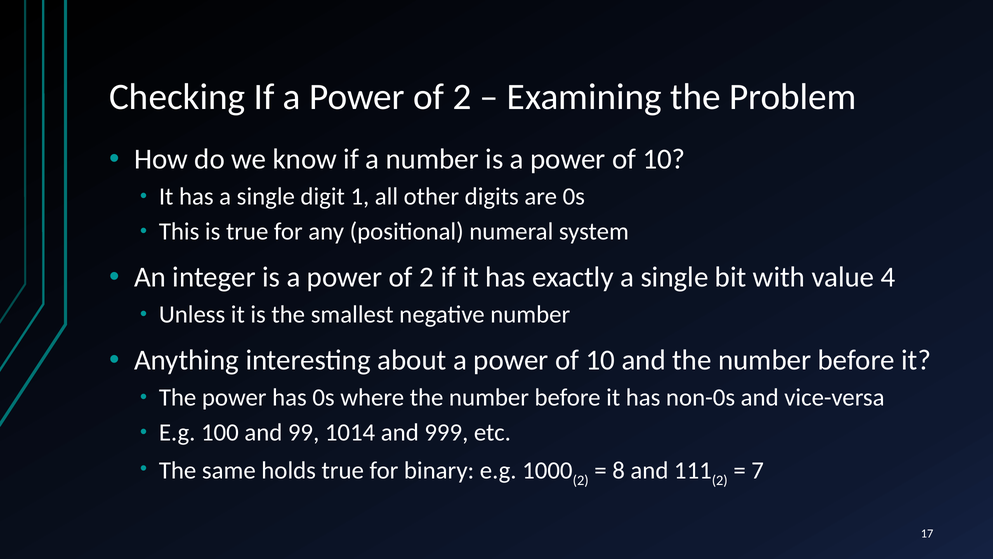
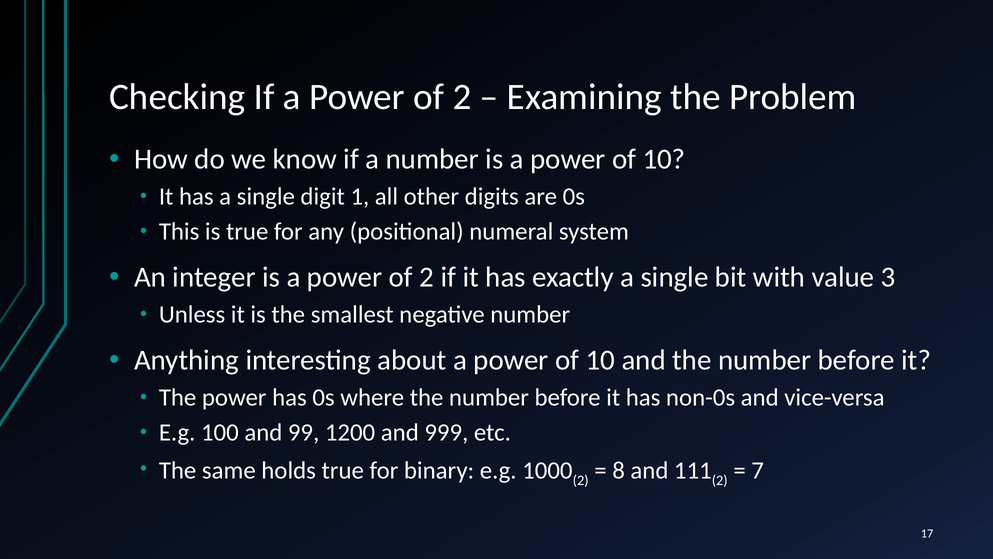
4: 4 -> 3
1014: 1014 -> 1200
